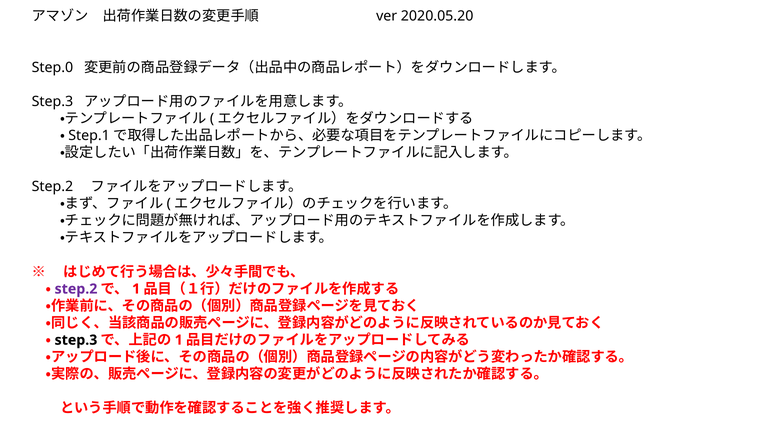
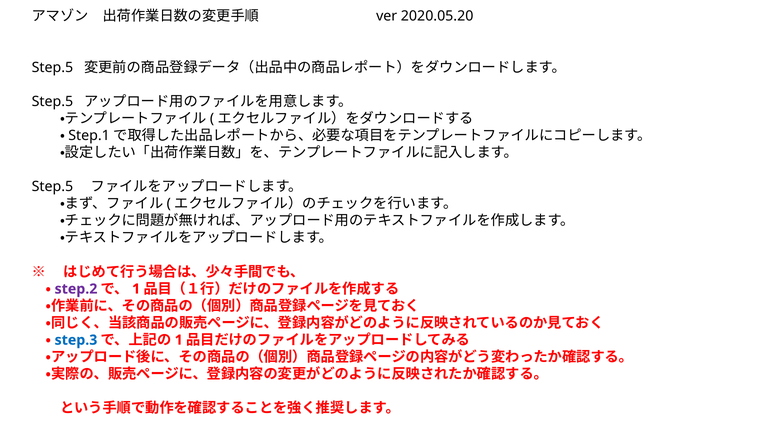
Step.0 at (52, 67): Step.0 -> Step.5
Step.3 at (52, 102): Step.3 -> Step.5
Step.2 at (52, 187): Step.2 -> Step.5
step.3 at (76, 340) colour: black -> blue
